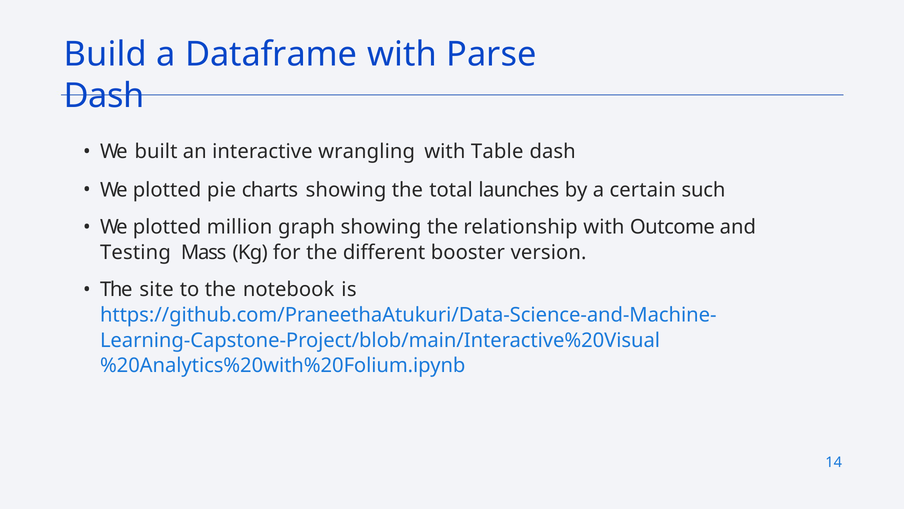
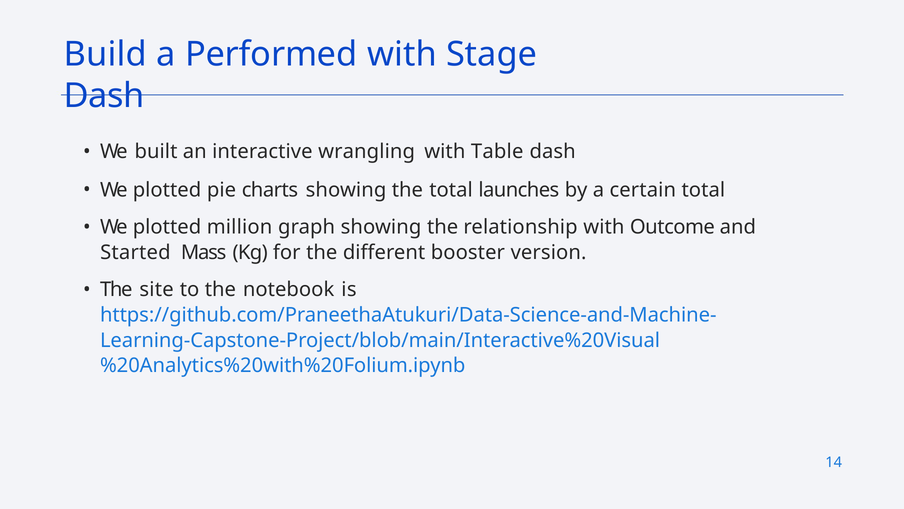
Dataframe: Dataframe -> Performed
Parse: Parse -> Stage
certain such: such -> total
Testing: Testing -> Started
